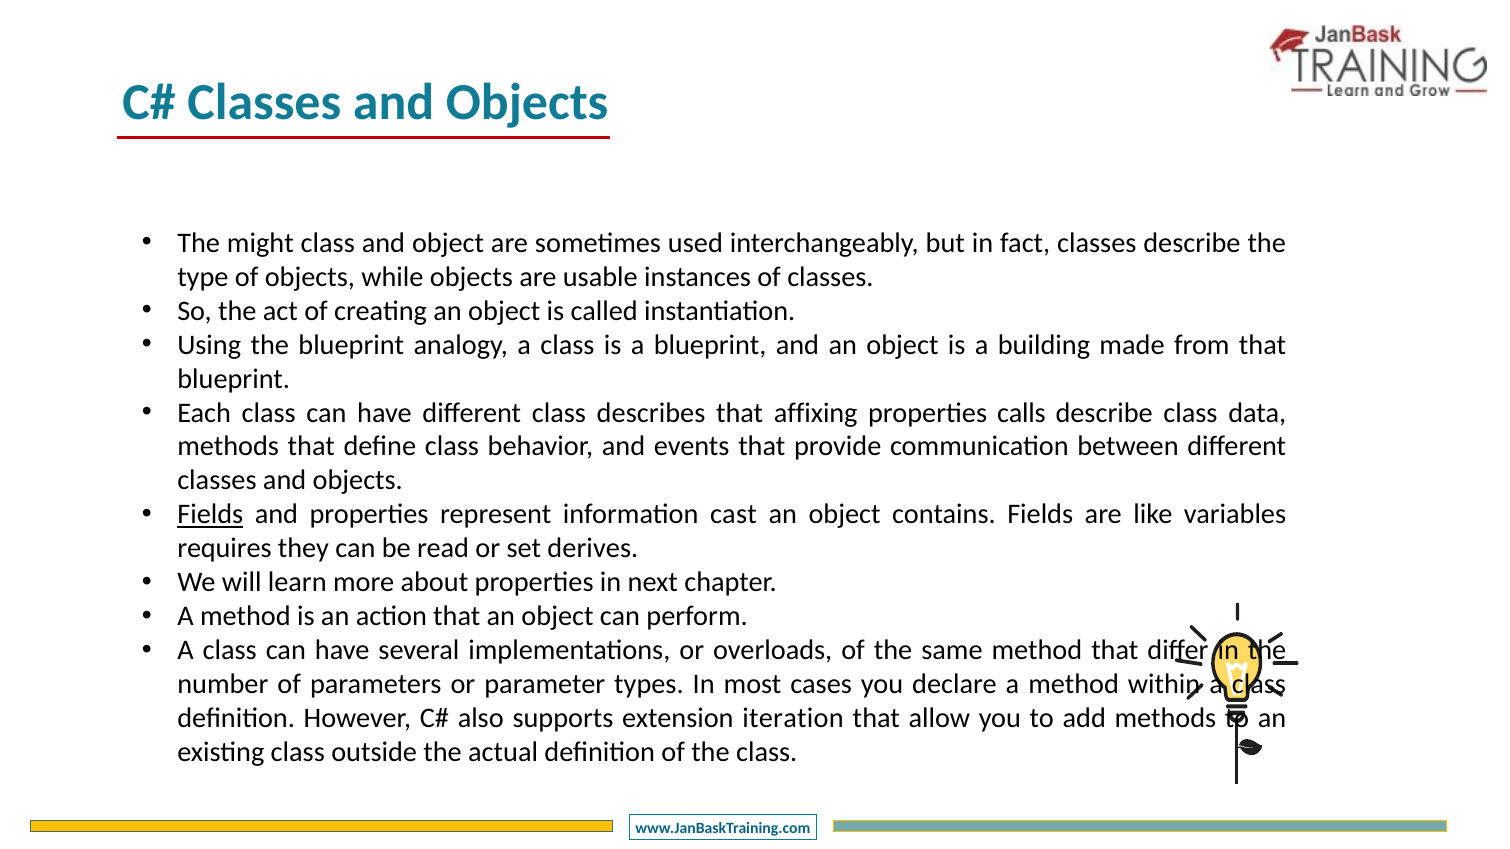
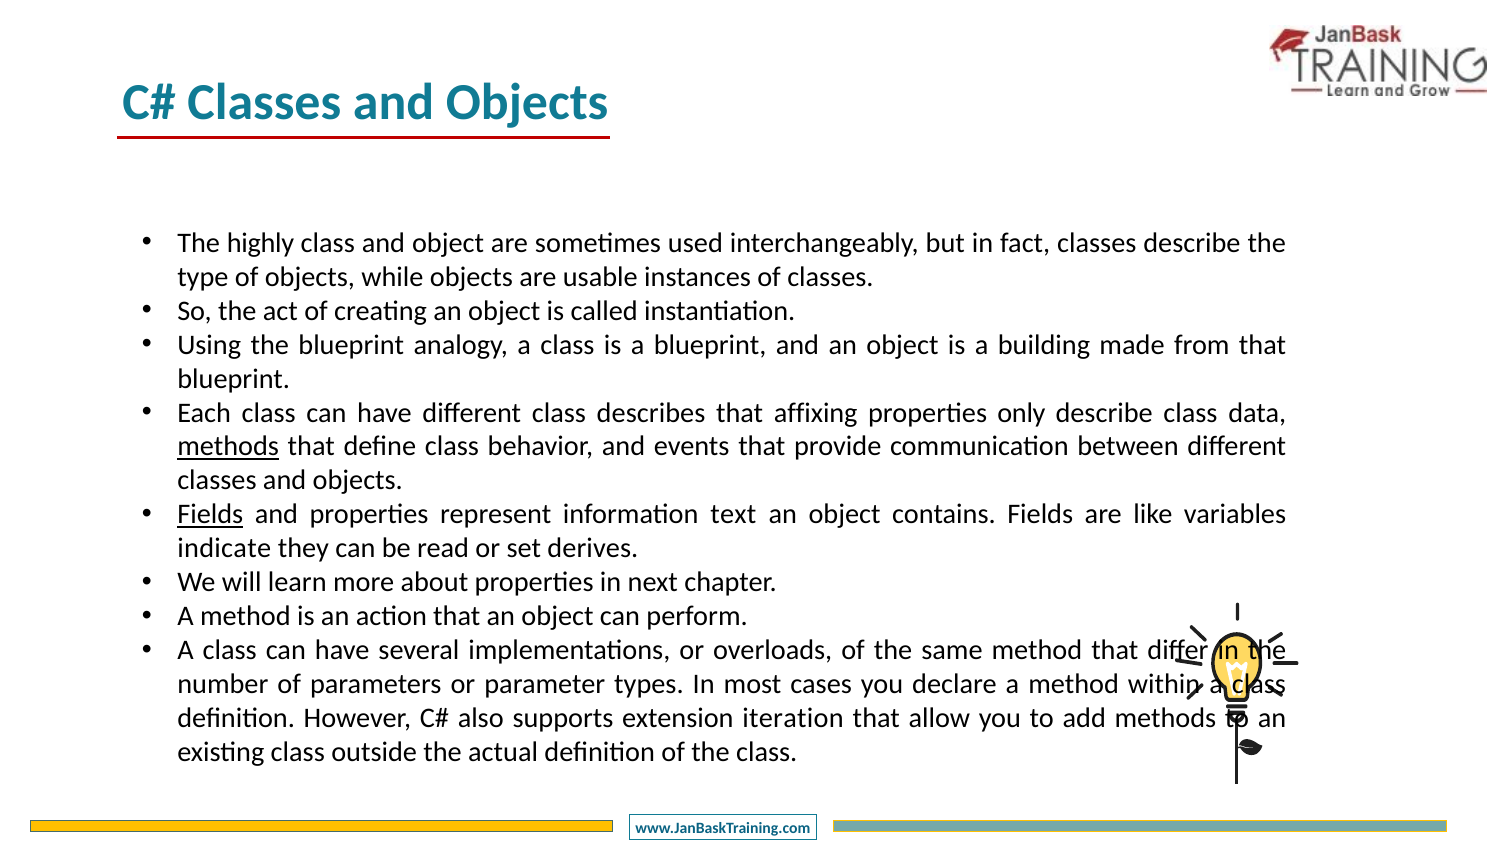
might: might -> highly
calls: calls -> only
methods at (228, 447) underline: none -> present
cast: cast -> text
requires: requires -> indicate
